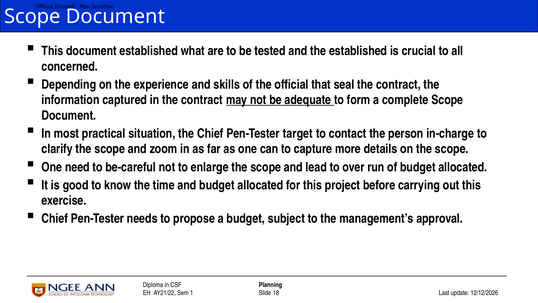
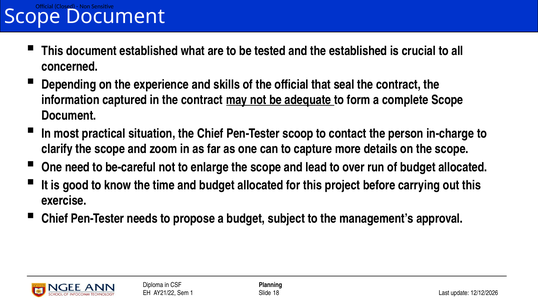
target: target -> scoop
